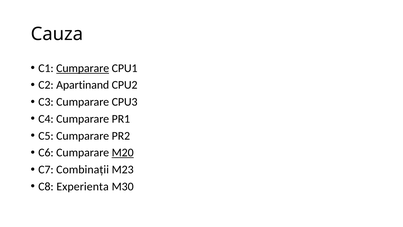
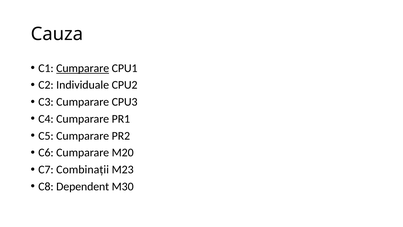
Apartinand: Apartinand -> Individuale
M20 underline: present -> none
Experienta: Experienta -> Dependent
